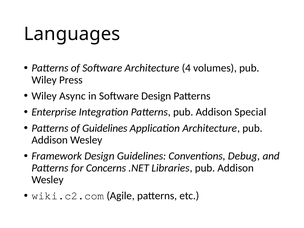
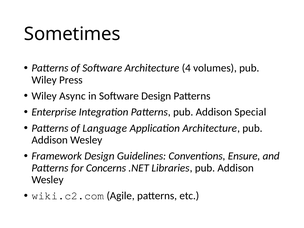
Languages: Languages -> Sometimes
of Guidelines: Guidelines -> Language
Debug: Debug -> Ensure
